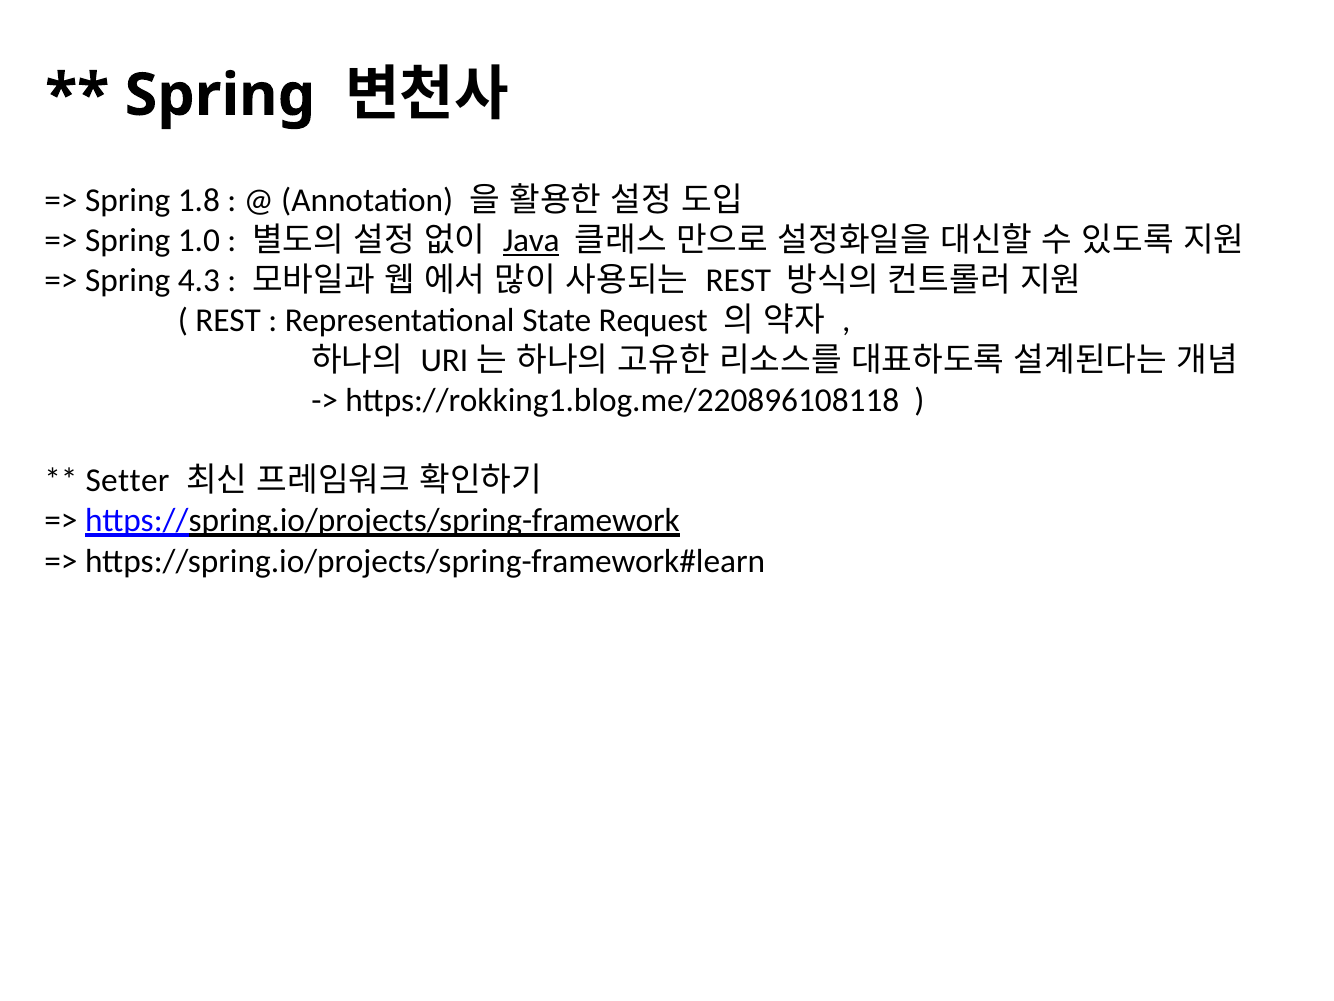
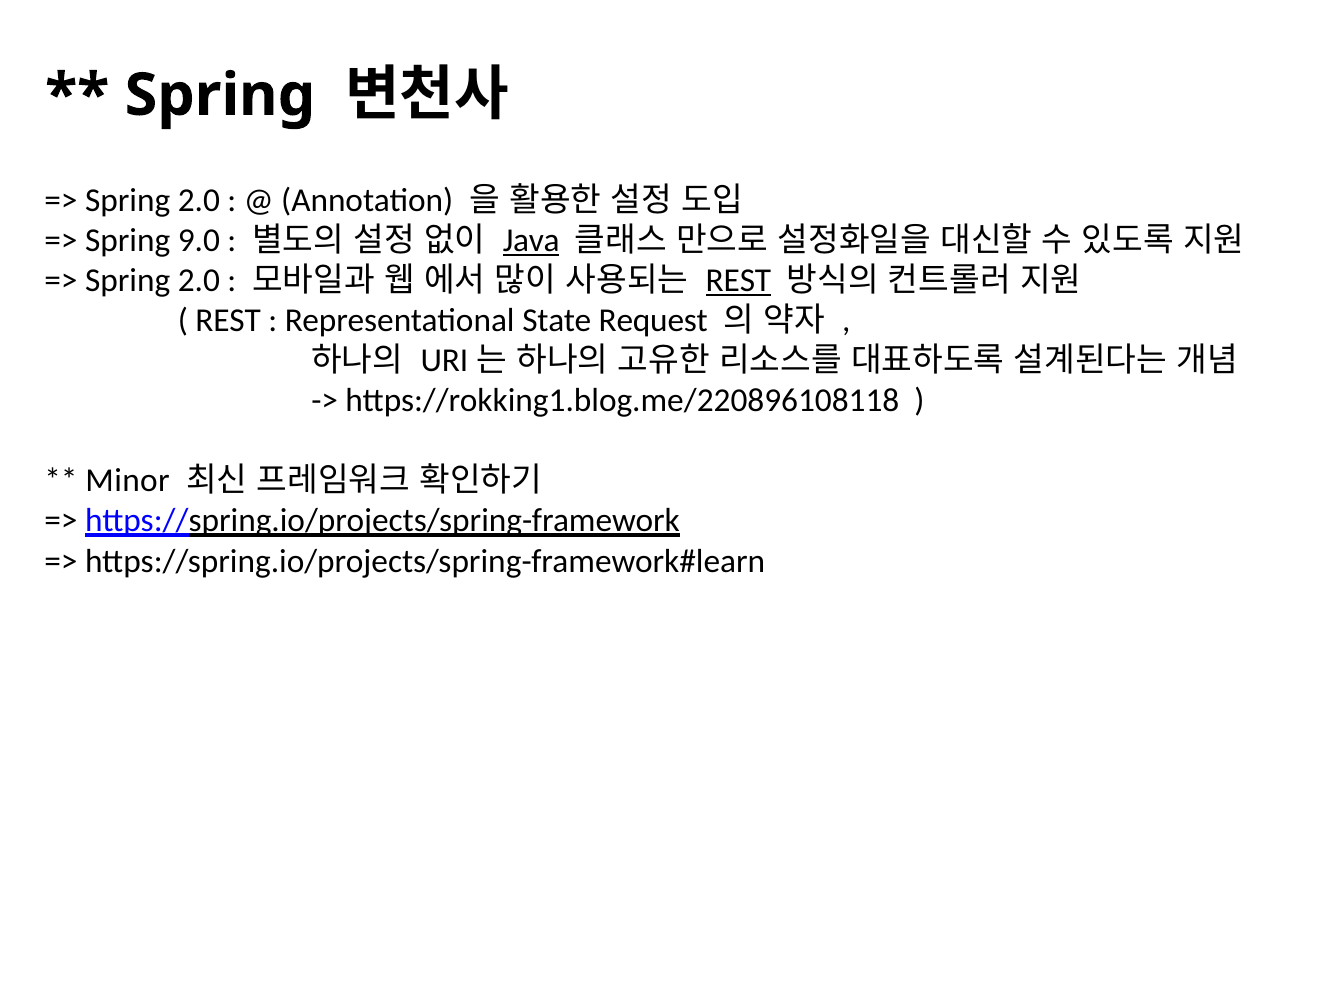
1.8 at (199, 200): 1.8 -> 2.0
1.0: 1.0 -> 9.0
4.3 at (199, 280): 4.3 -> 2.0
REST at (738, 280) underline: none -> present
Setter: Setter -> Minor
